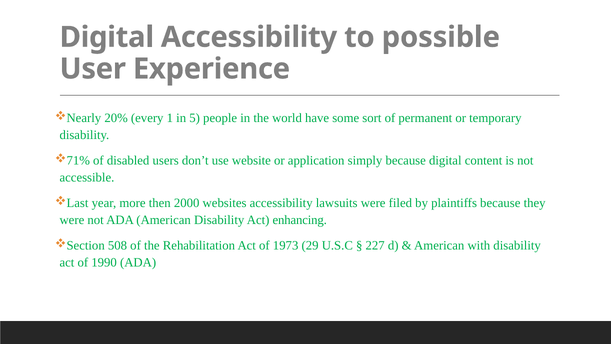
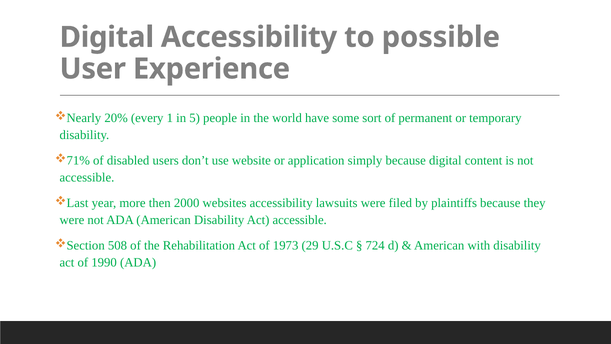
Act enhancing: enhancing -> accessible
227: 227 -> 724
